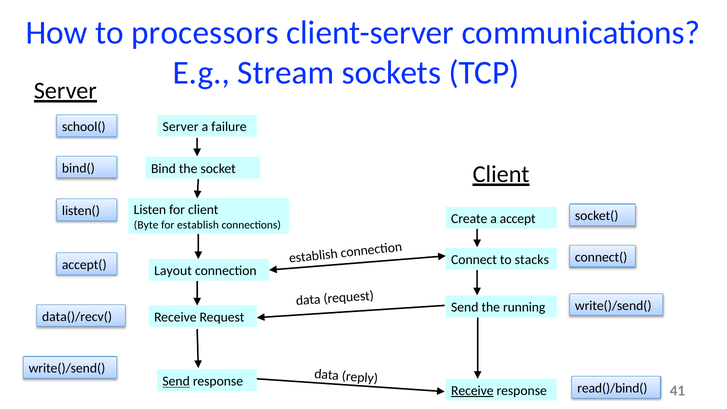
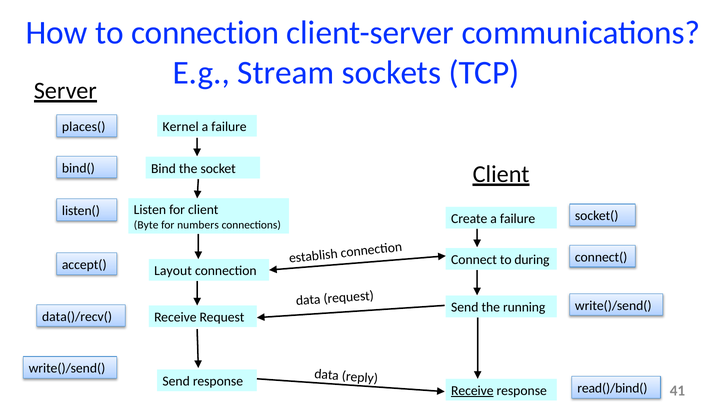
to processors: processors -> connection
school(: school( -> places(
Server at (181, 127): Server -> Kernel
Create a accept: accept -> failure
for establish: establish -> numbers
stacks: stacks -> during
Send at (176, 381) underline: present -> none
